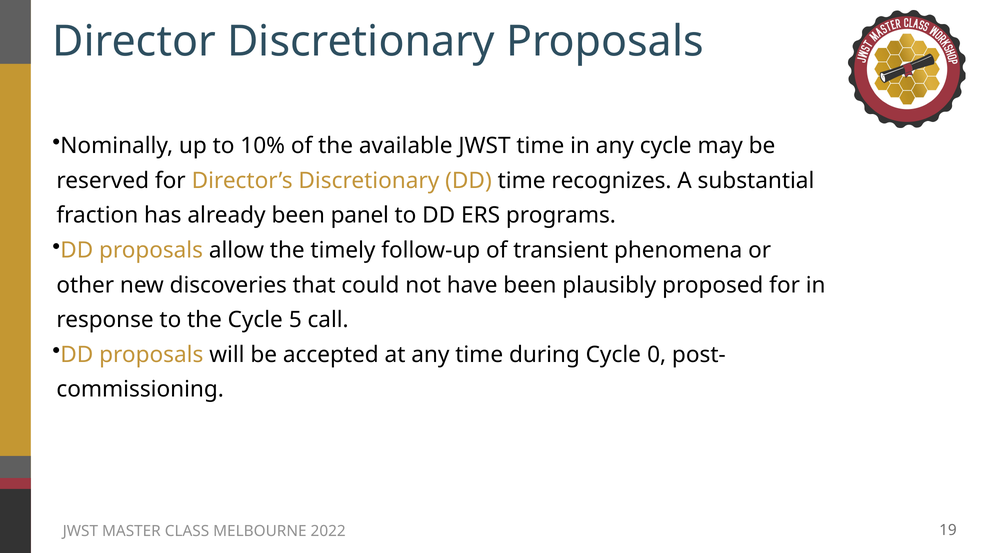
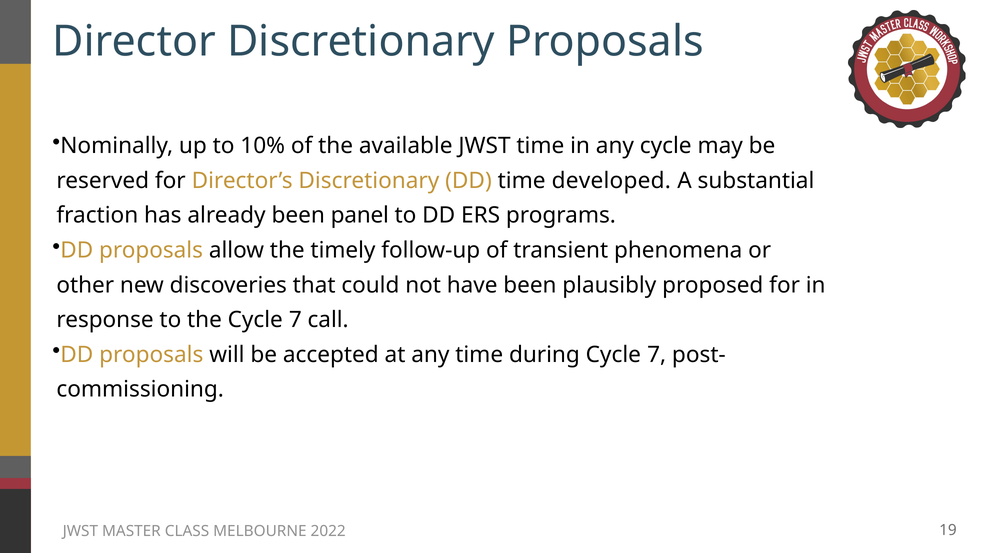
recognizes: recognizes -> developed
the Cycle 5: 5 -> 7
during Cycle 0: 0 -> 7
